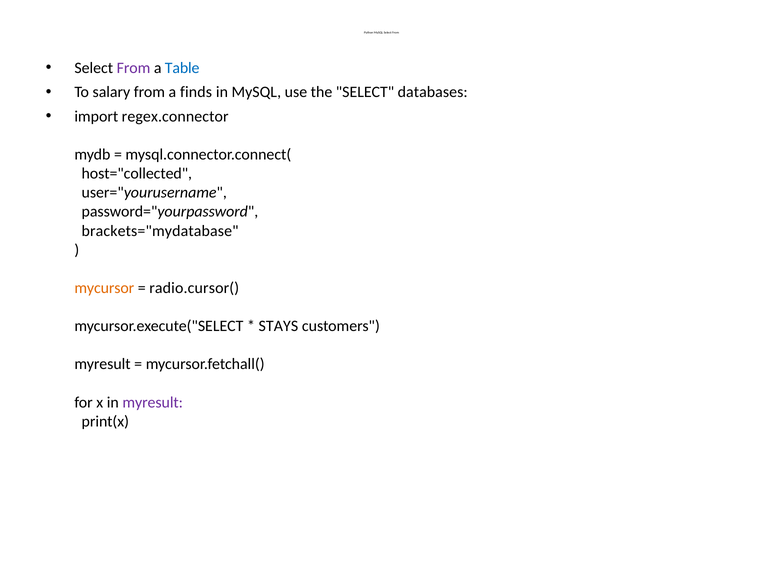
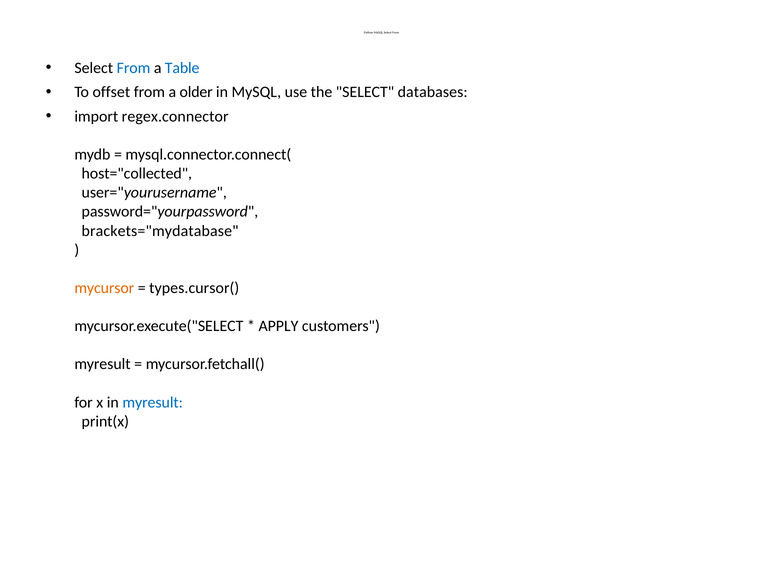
From at (134, 68) colour: purple -> blue
salary: salary -> offset
finds: finds -> older
radio.cursor(: radio.cursor( -> types.cursor(
STAYS: STAYS -> APPLY
myresult at (153, 403) colour: purple -> blue
